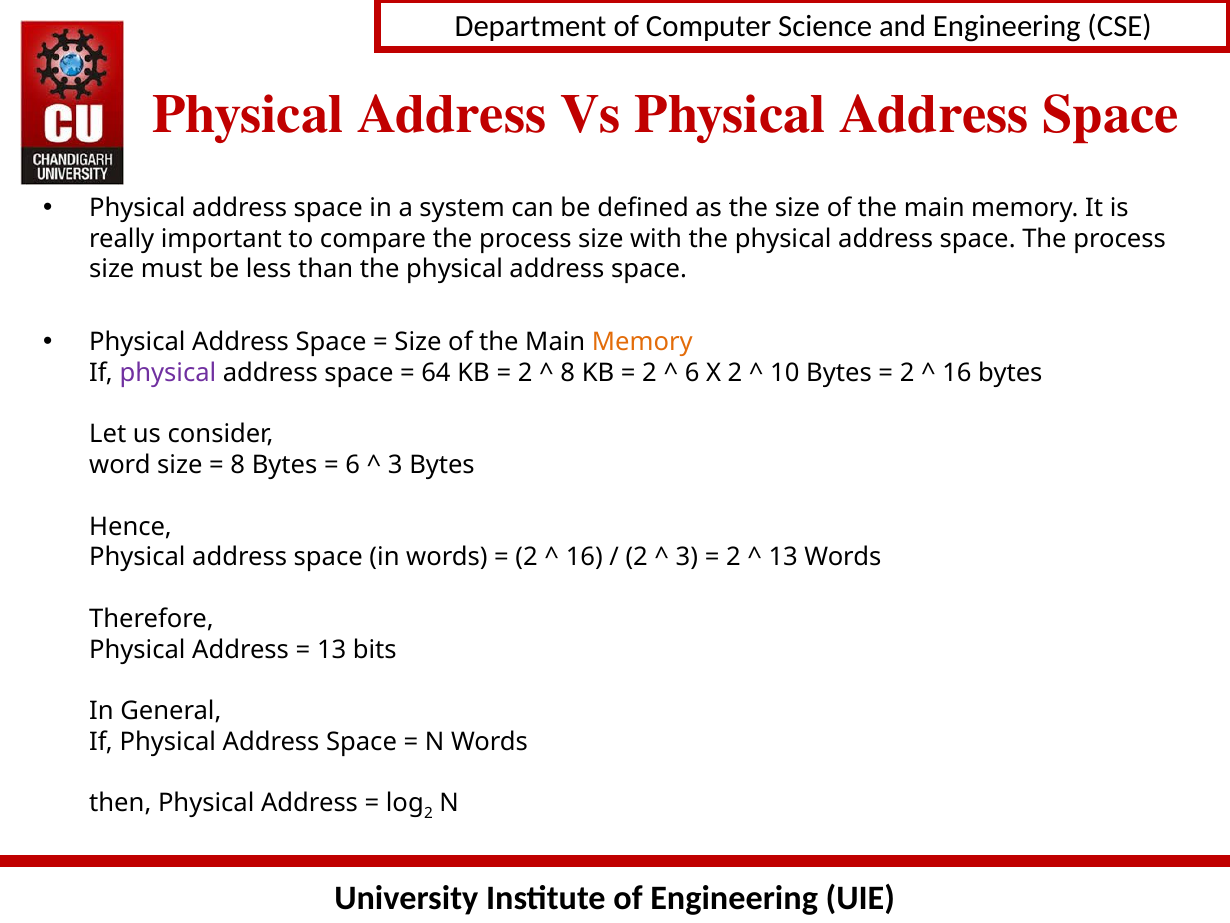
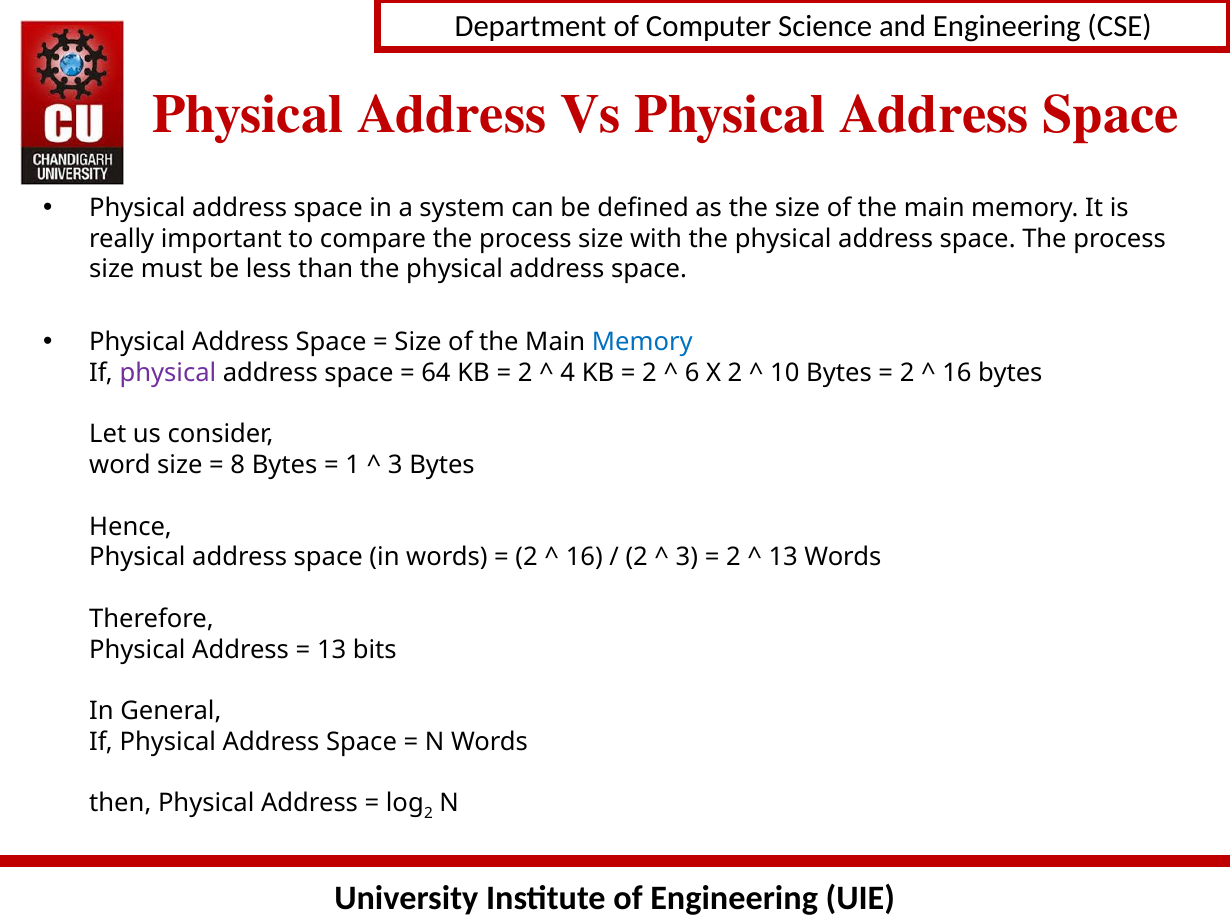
Memory at (642, 342) colour: orange -> blue
8 at (568, 373): 8 -> 4
6 at (353, 465): 6 -> 1
